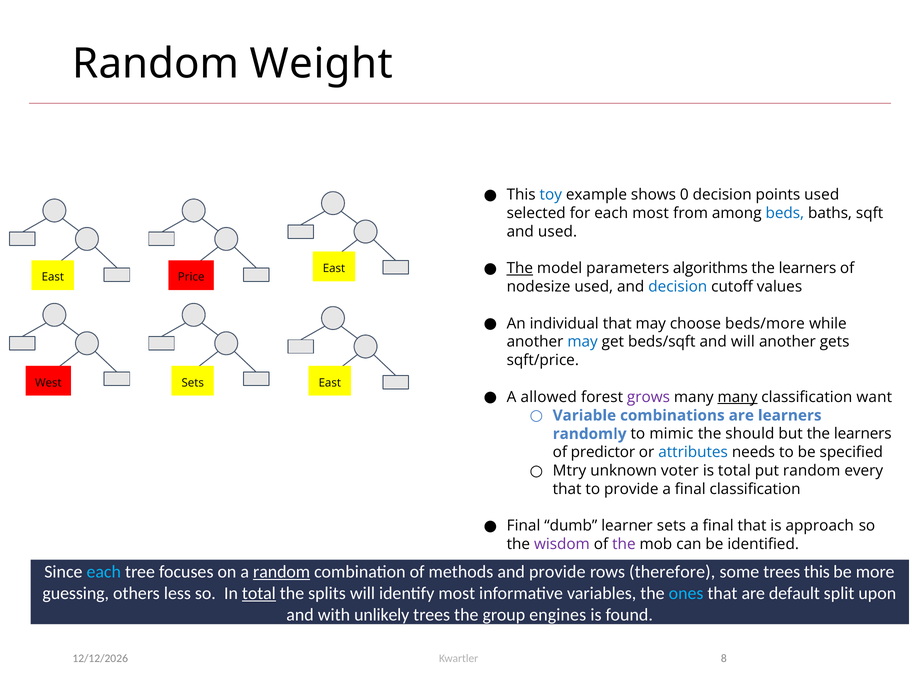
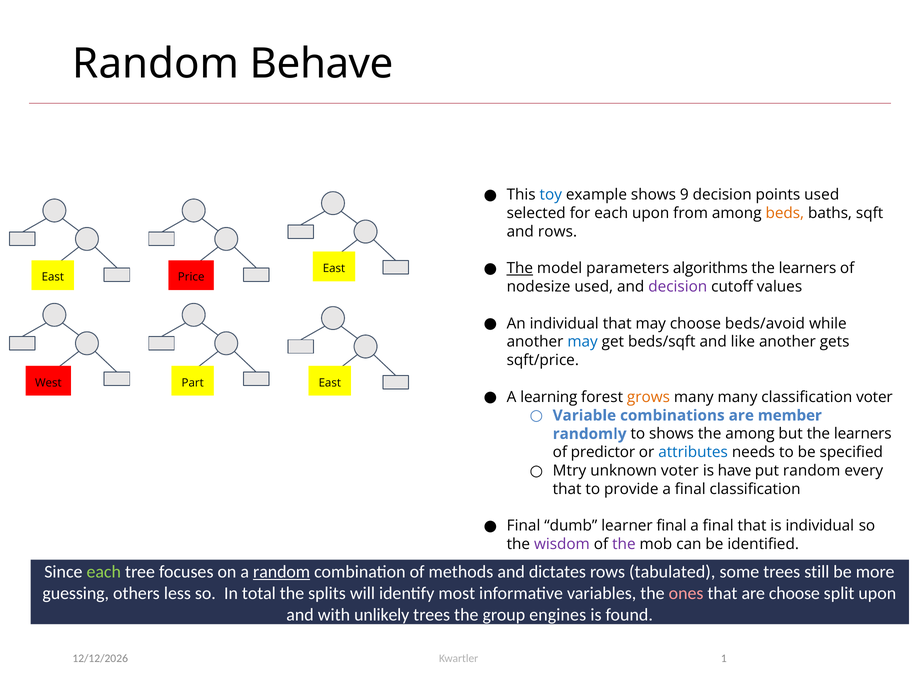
Weight: Weight -> Behave
0: 0 -> 9
each most: most -> upon
beds colour: blue -> orange
and used: used -> rows
decision at (678, 287) colour: blue -> purple
beds/more: beds/more -> beds/avoid
and will: will -> like
Sets at (193, 383): Sets -> Part
allowed: allowed -> learning
grows colour: purple -> orange
many at (738, 397) underline: present -> none
classification want: want -> voter
are learners: learners -> member
to mimic: mimic -> shows
the should: should -> among
is total: total -> have
learner sets: sets -> final
is approach: approach -> individual
each at (104, 572) colour: light blue -> light green
and provide: provide -> dictates
therefore: therefore -> tabulated
trees this: this -> still
total at (259, 593) underline: present -> none
ones colour: light blue -> pink
are default: default -> choose
8: 8 -> 1
